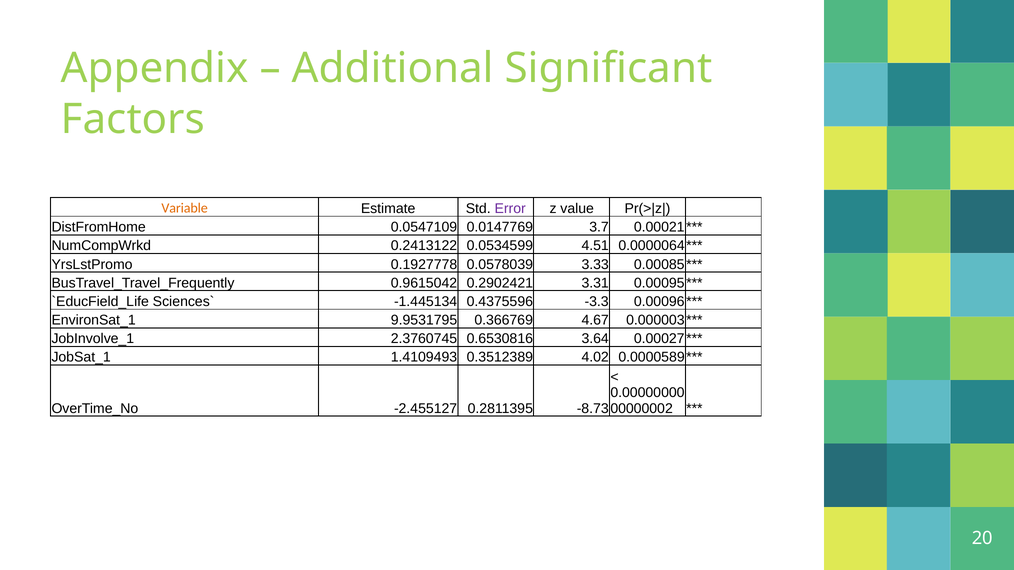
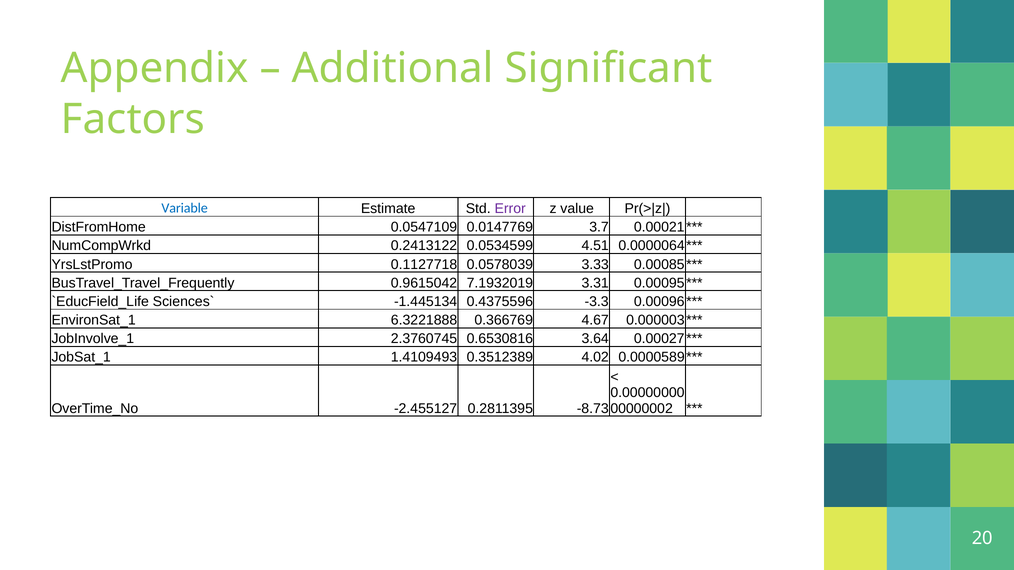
Variable colour: orange -> blue
0.1927778: 0.1927778 -> 0.1127718
0.2902421: 0.2902421 -> 7.1932019
9.9531795: 9.9531795 -> 6.3221888
